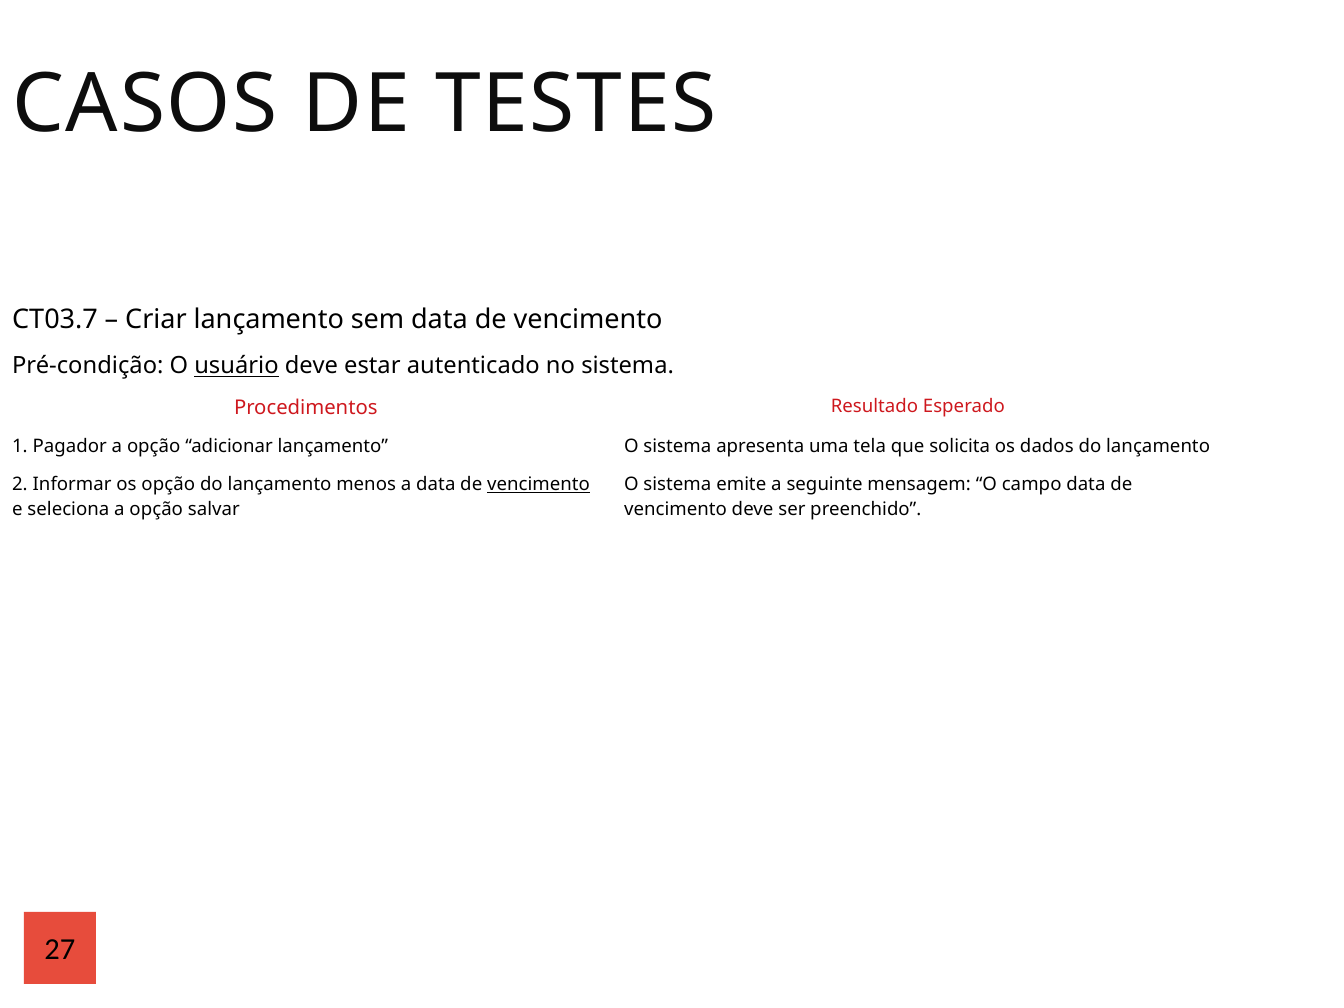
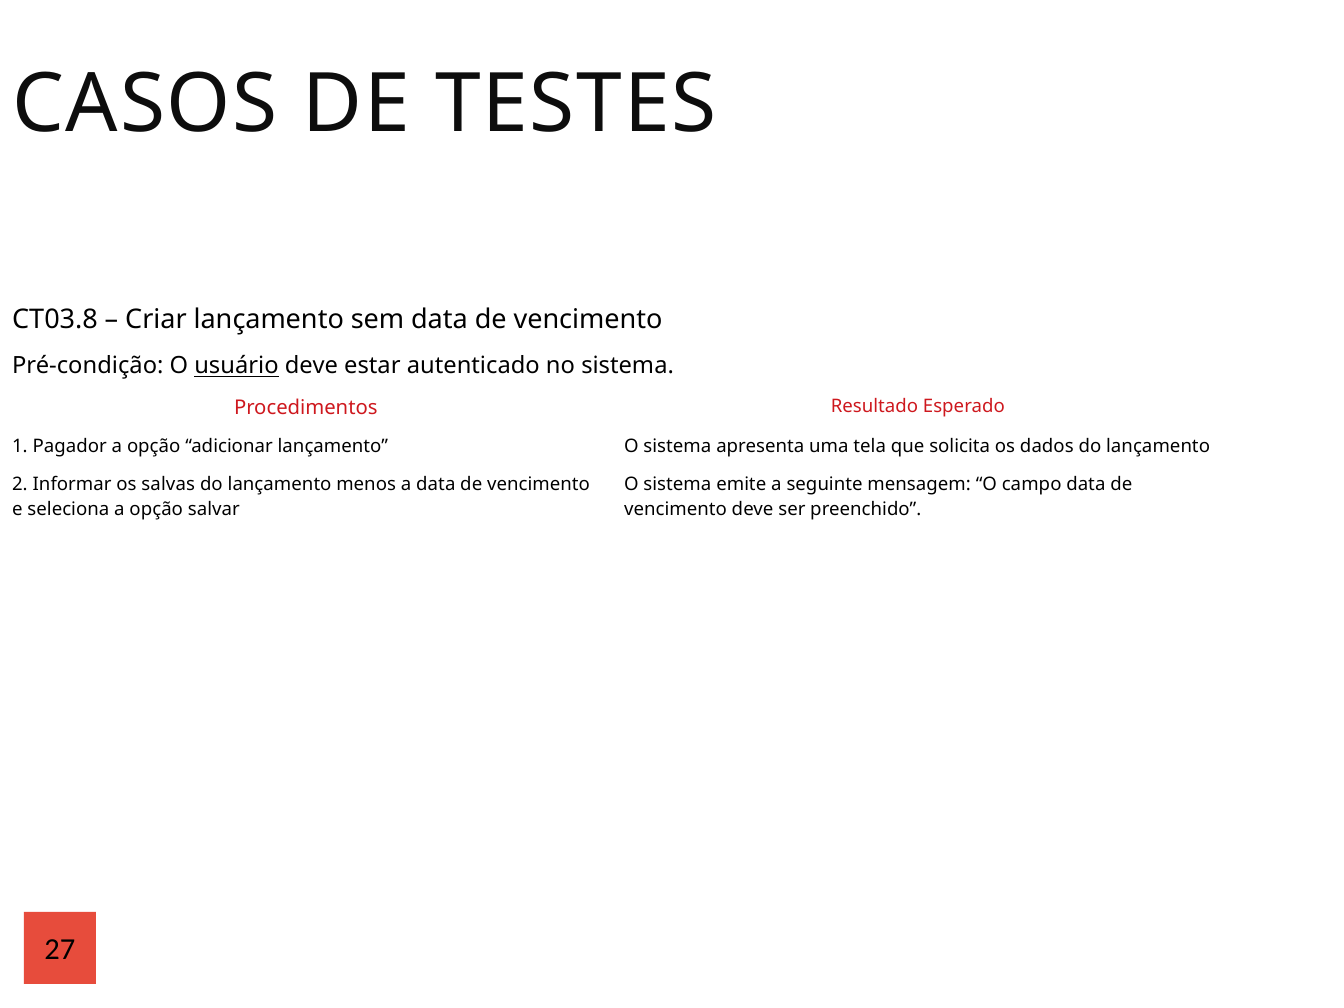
CT03.7: CT03.7 -> CT03.8
os opção: opção -> salvas
vencimento at (539, 484) underline: present -> none
